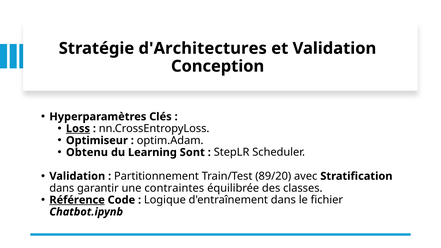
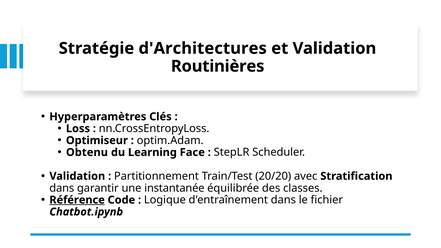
Conception: Conception -> Routinières
Loss underline: present -> none
Sont: Sont -> Face
89/20: 89/20 -> 20/20
contraintes: contraintes -> instantanée
